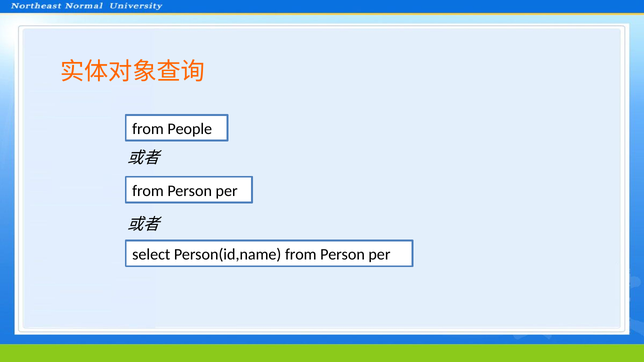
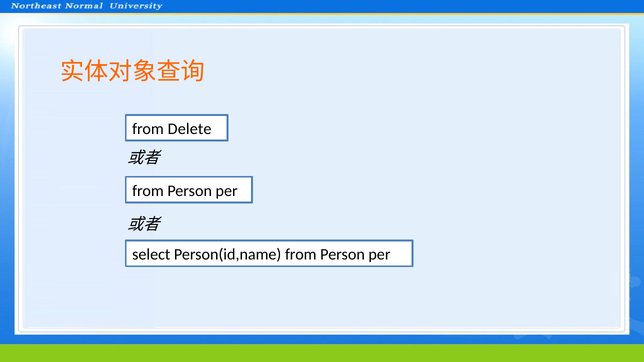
People: People -> Delete
